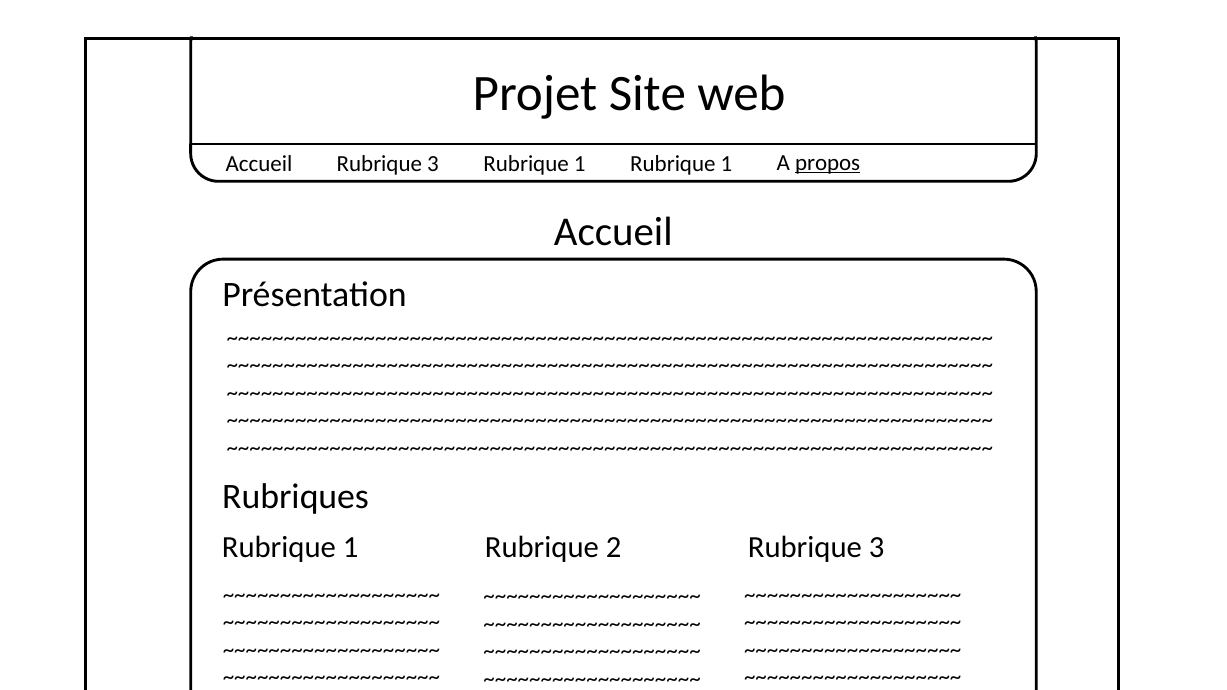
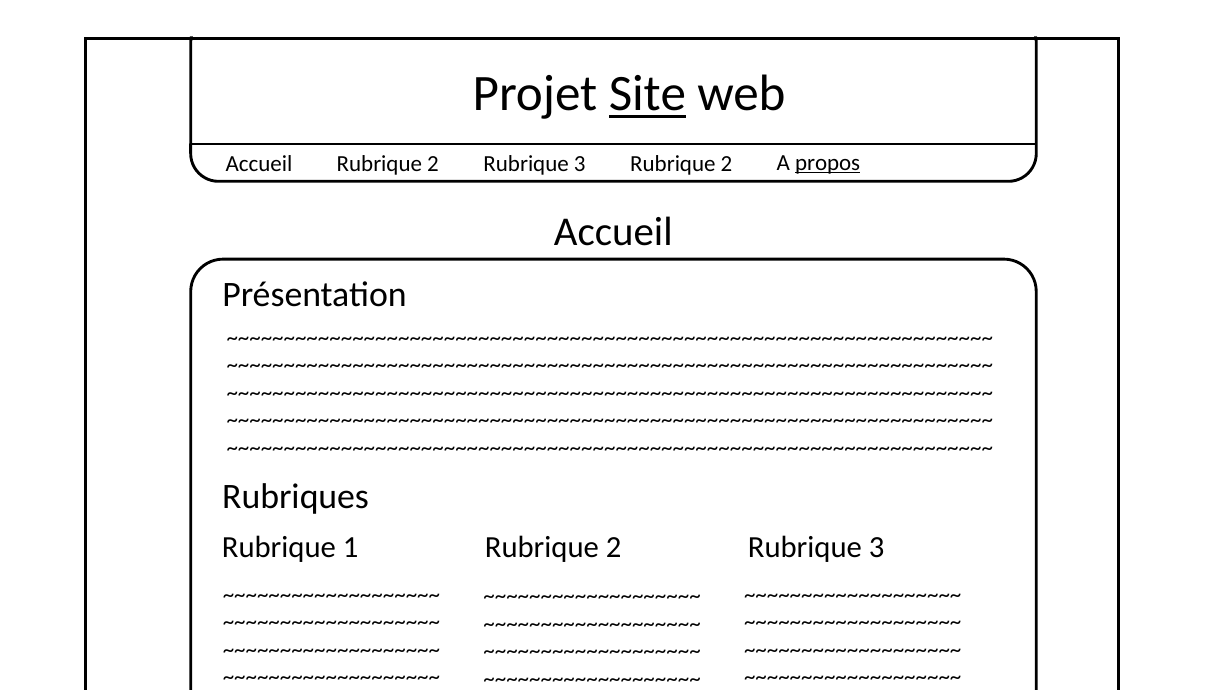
Site underline: none -> present
Accueil Rubrique 3: 3 -> 2
1 at (580, 164): 1 -> 3
1 at (727, 164): 1 -> 2
